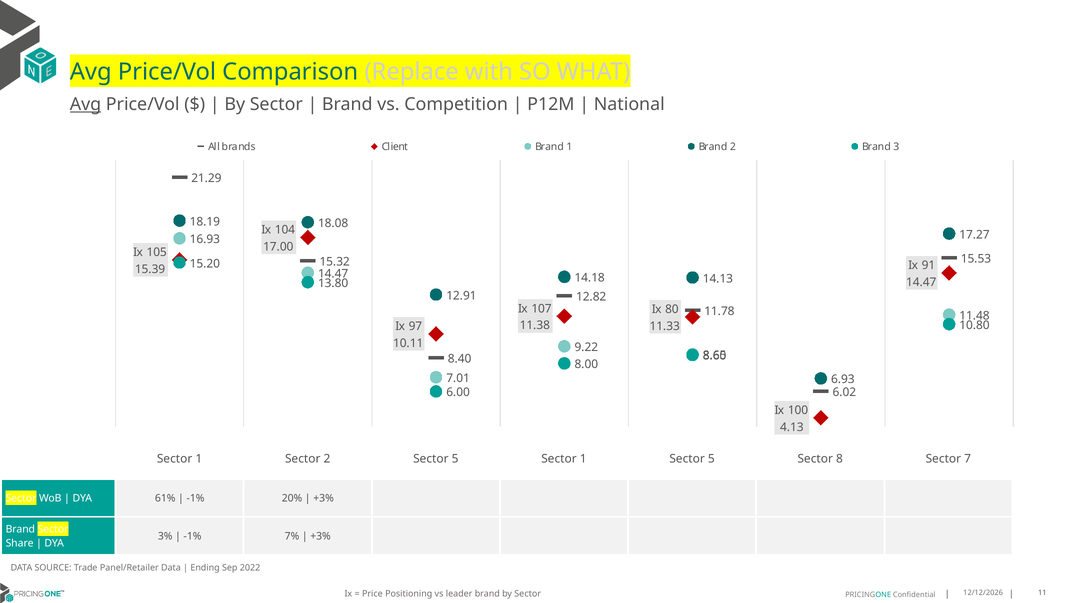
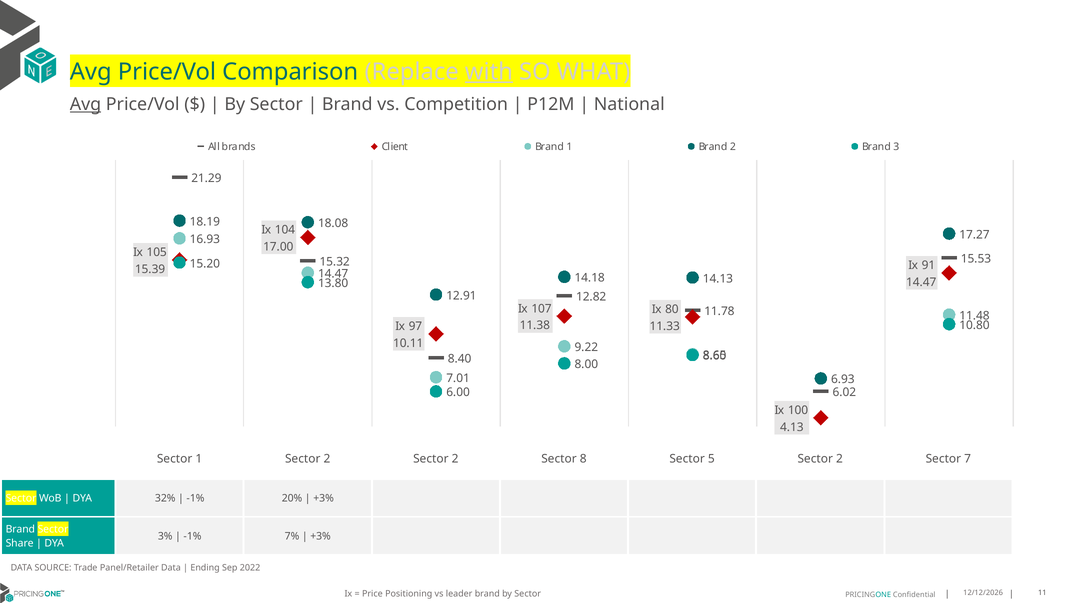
with underline: none -> present
2 Sector 5: 5 -> 2
1 at (583, 459): 1 -> 8
5 Sector 8: 8 -> 2
61%: 61% -> 32%
